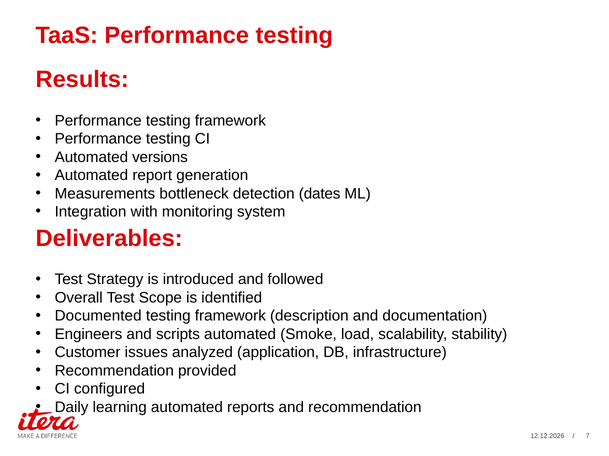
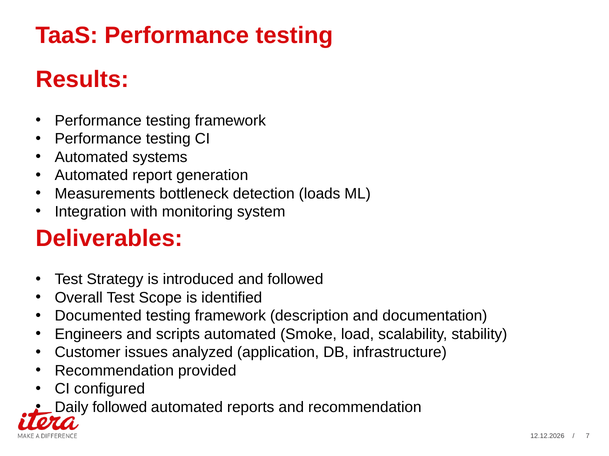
versions: versions -> systems
dates: dates -> loads
Daily learning: learning -> followed
